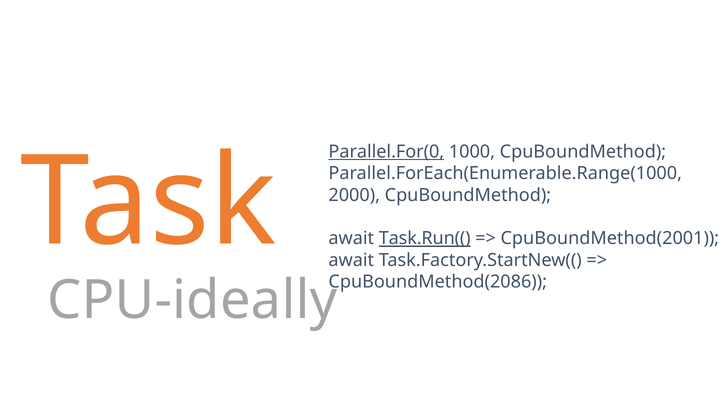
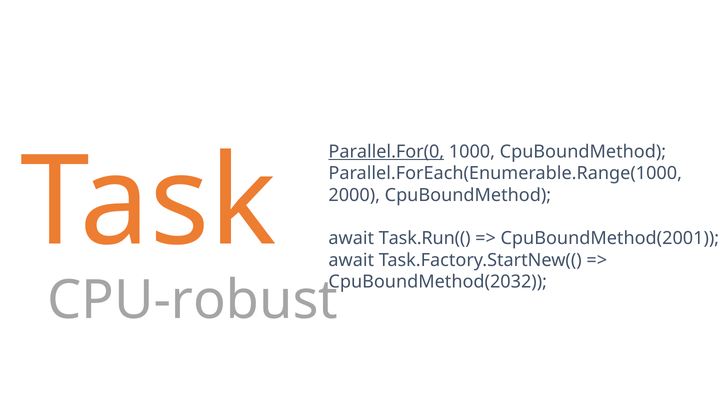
Task.Run(( underline: present -> none
CpuBoundMethod(2086: CpuBoundMethod(2086 -> CpuBoundMethod(2032
CPU-ideally: CPU-ideally -> CPU-robust
